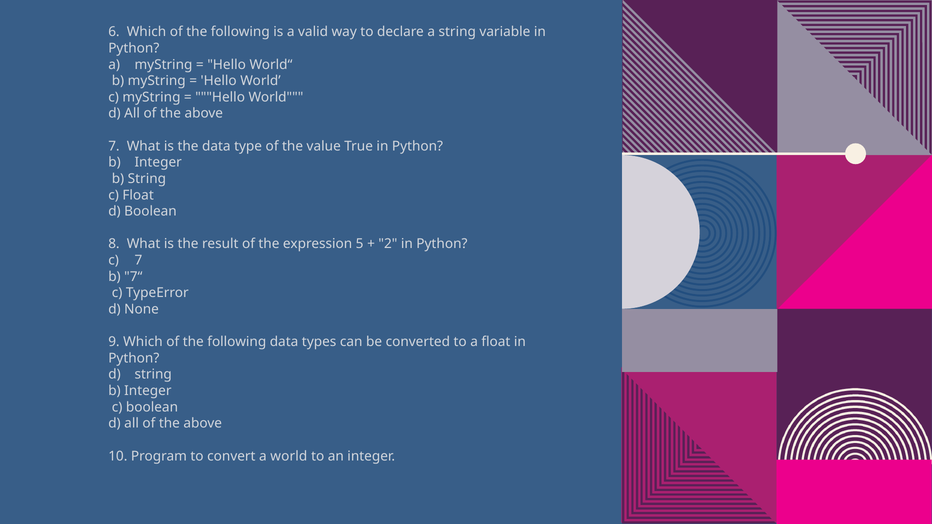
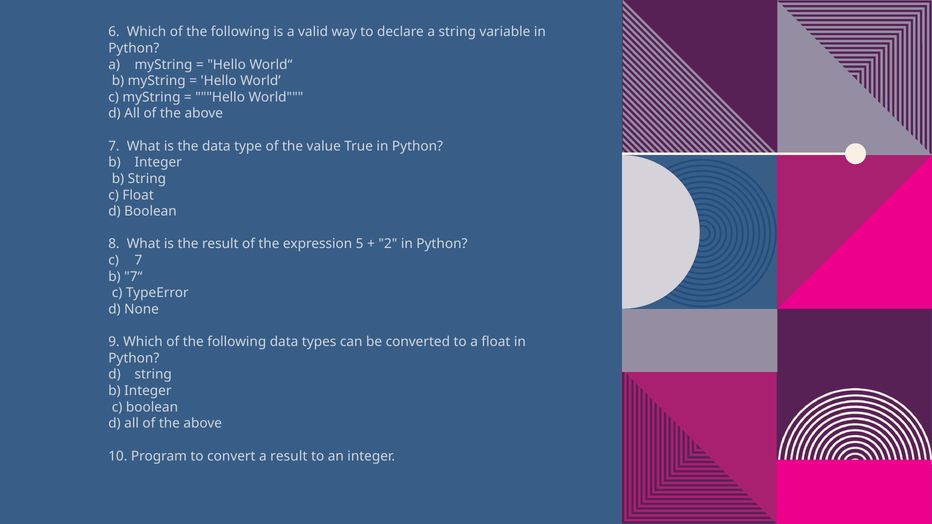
a world: world -> result
